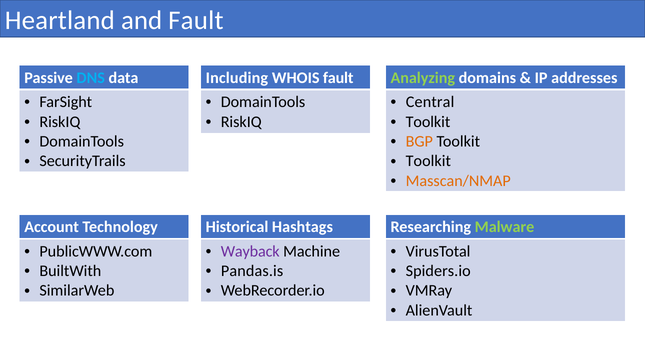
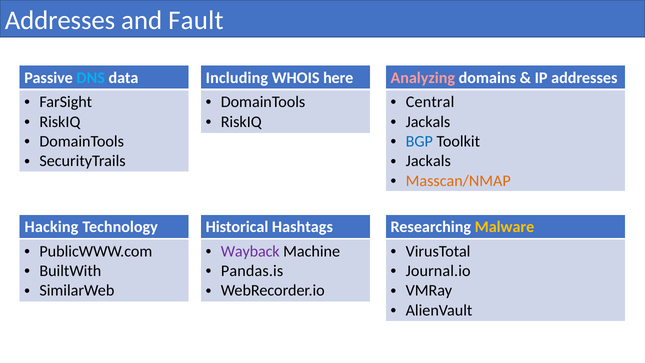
Heartland at (60, 20): Heartland -> Addresses
WHOIS fault: fault -> here
Analyzing colour: light green -> pink
Toolkit at (428, 122): Toolkit -> Jackals
BGP colour: orange -> blue
Toolkit at (428, 161): Toolkit -> Jackals
Account: Account -> Hacking
Malware colour: light green -> yellow
Spiders.io: Spiders.io -> Journal.io
